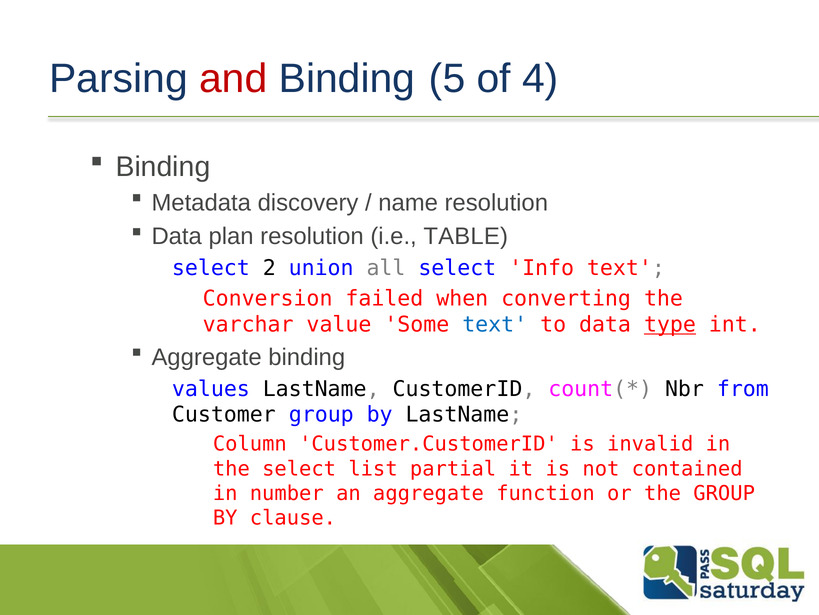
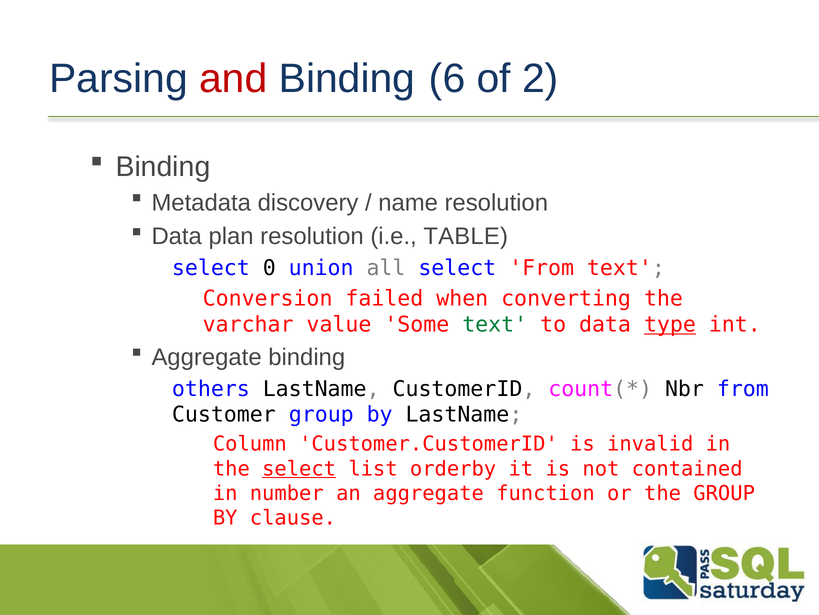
5: 5 -> 6
4: 4 -> 2
2: 2 -> 0
select Info: Info -> From
text at (495, 324) colour: blue -> green
values: values -> others
select at (299, 468) underline: none -> present
partial: partial -> orderby
